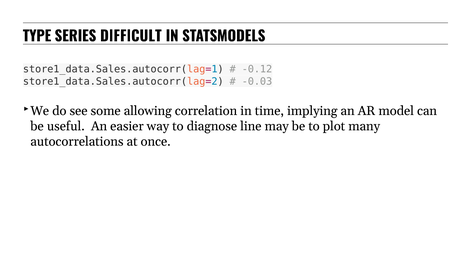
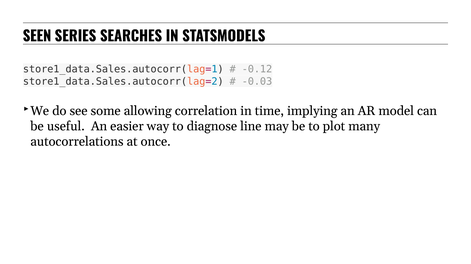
TYPE: TYPE -> SEEN
DIFFICULT: DIFFICULT -> SEARCHES
